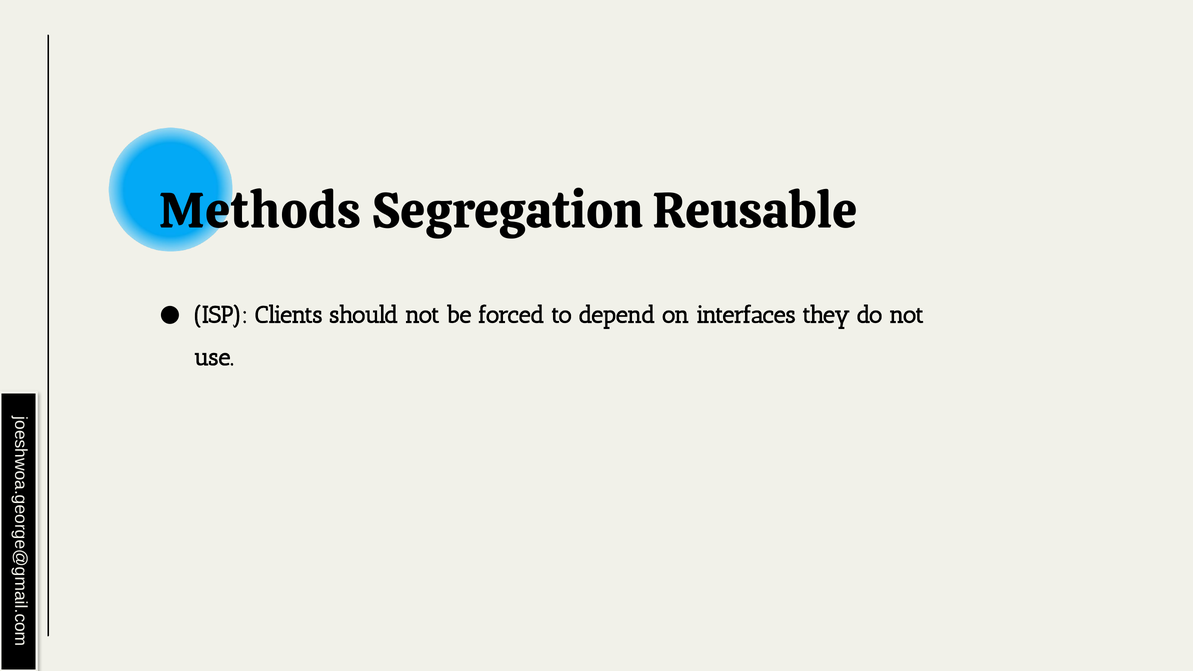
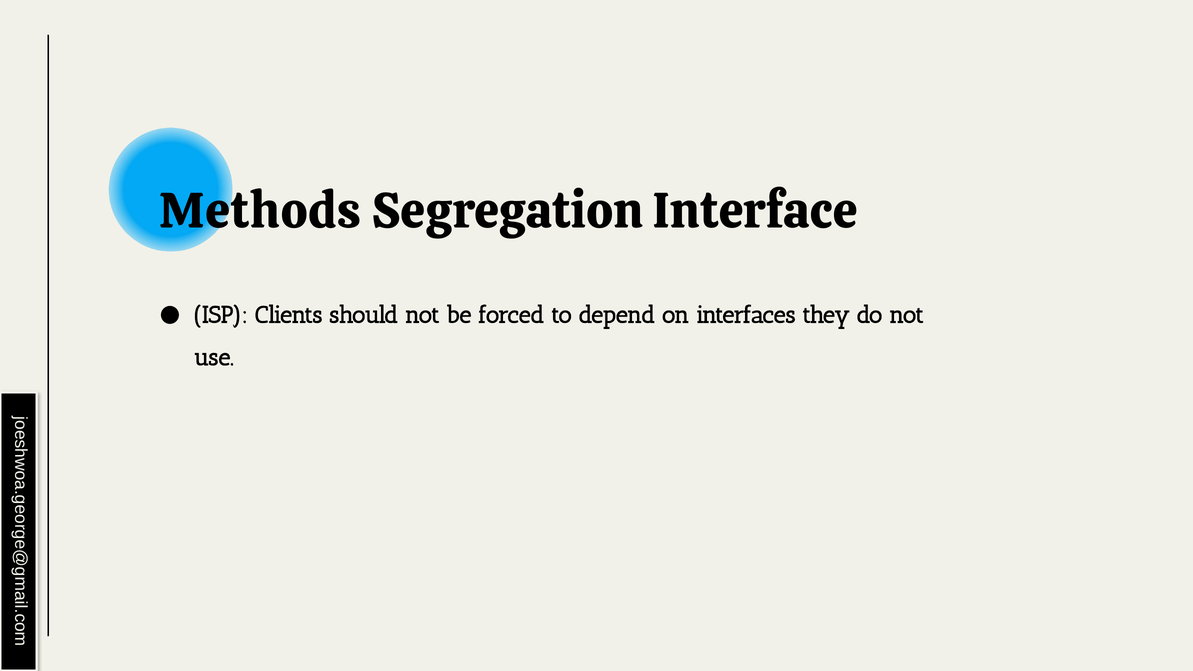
Reusable: Reusable -> Interface
